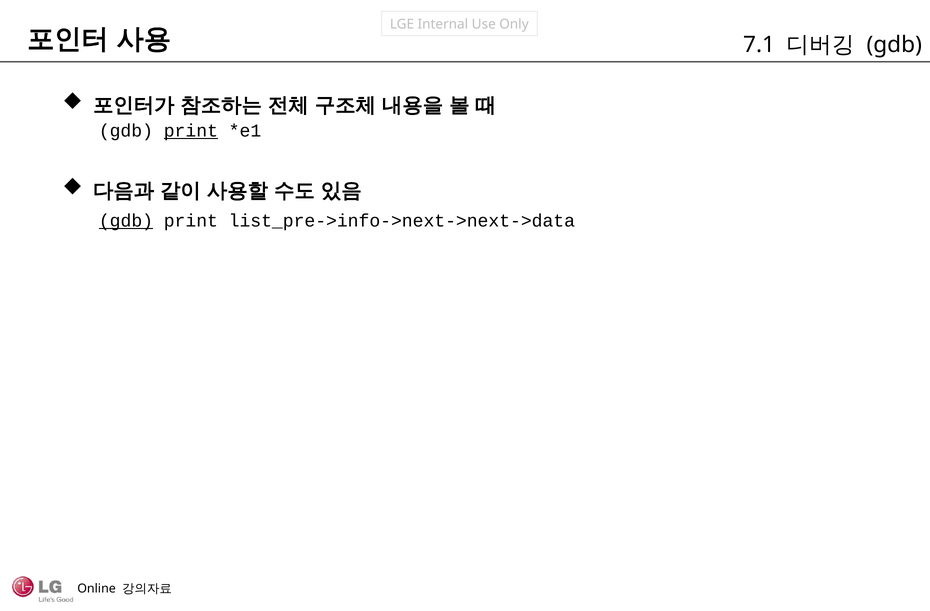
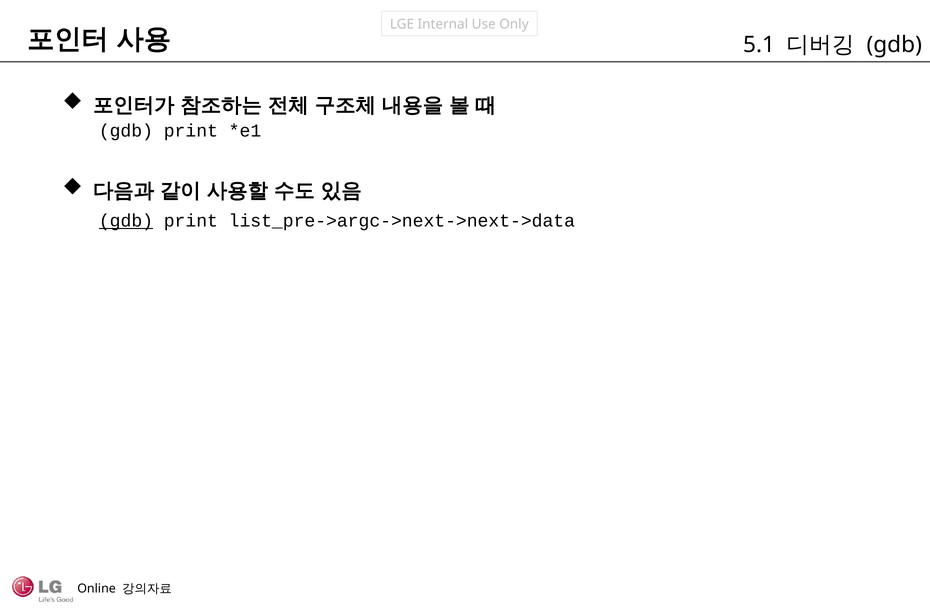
7.1: 7.1 -> 5.1
print at (191, 131) underline: present -> none
list_pre->info->next->next->data: list_pre->info->next->next->data -> list_pre->argc->next->next->data
